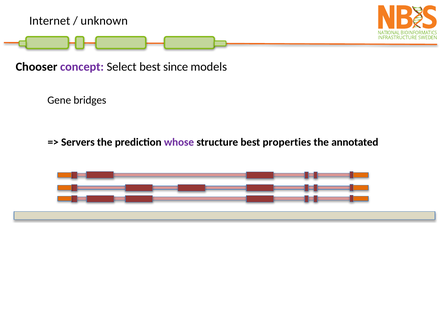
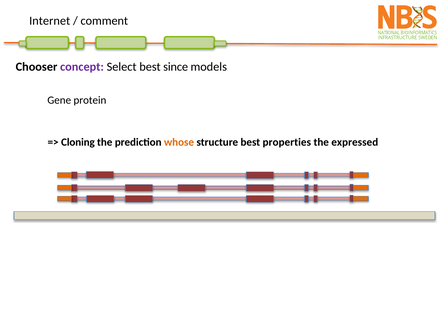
unknown: unknown -> comment
bridges: bridges -> protein
Servers: Servers -> Cloning
whose colour: purple -> orange
annotated: annotated -> expressed
